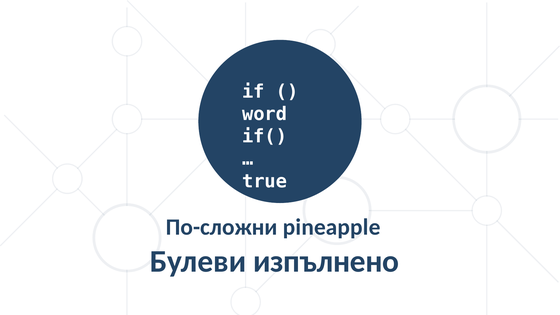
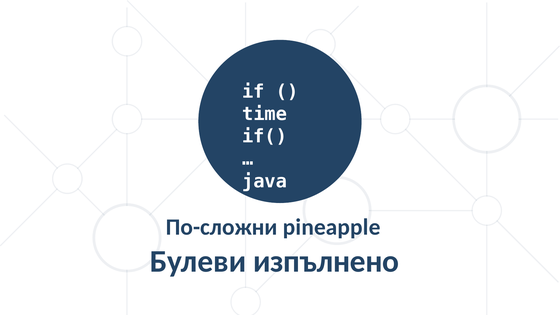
word: word -> time
true: true -> java
